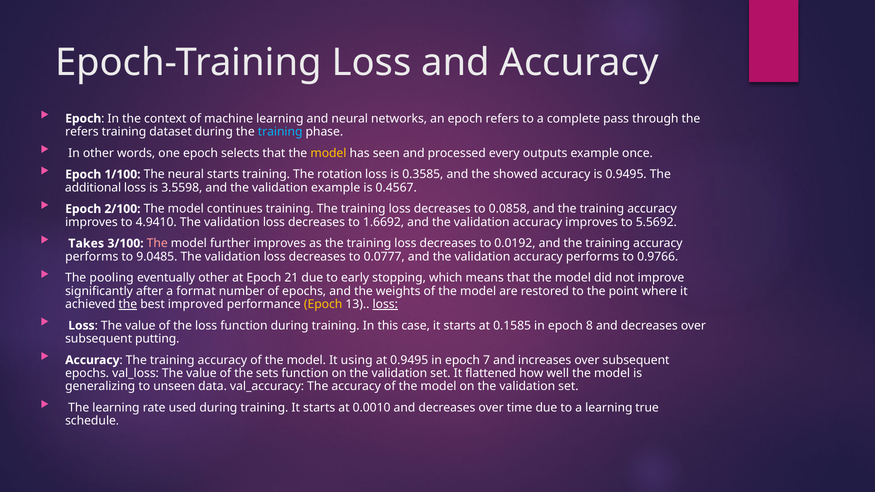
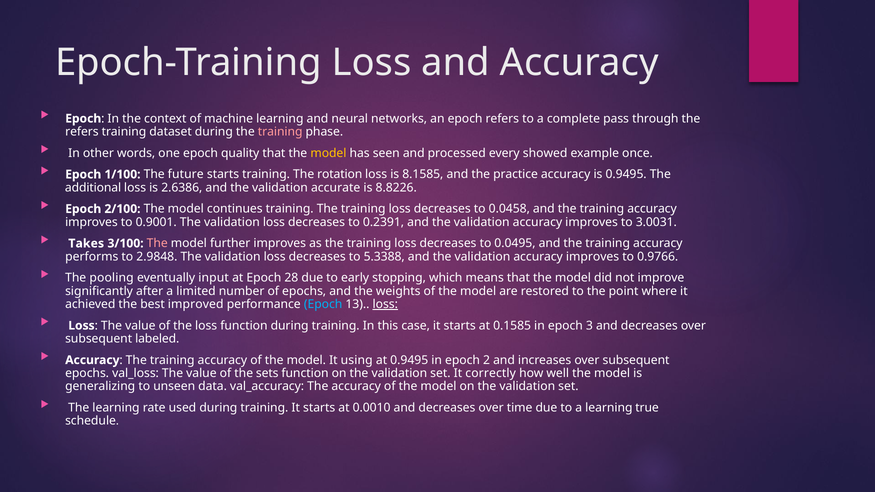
training at (280, 132) colour: light blue -> pink
selects: selects -> quality
outputs: outputs -> showed
The neural: neural -> future
0.3585: 0.3585 -> 8.1585
showed: showed -> practice
3.5598: 3.5598 -> 2.6386
validation example: example -> accurate
0.4567: 0.4567 -> 8.8226
0.0858: 0.0858 -> 0.0458
4.9410: 4.9410 -> 0.9001
1.6692: 1.6692 -> 0.2391
5.5692: 5.5692 -> 3.0031
0.0192: 0.0192 -> 0.0495
9.0485: 9.0485 -> 2.9848
0.0777: 0.0777 -> 5.3388
performs at (592, 257): performs -> improves
eventually other: other -> input
21: 21 -> 28
format: format -> limited
the at (128, 304) underline: present -> none
Epoch at (323, 304) colour: yellow -> light blue
8: 8 -> 3
putting: putting -> labeled
7: 7 -> 2
flattened: flattened -> correctly
